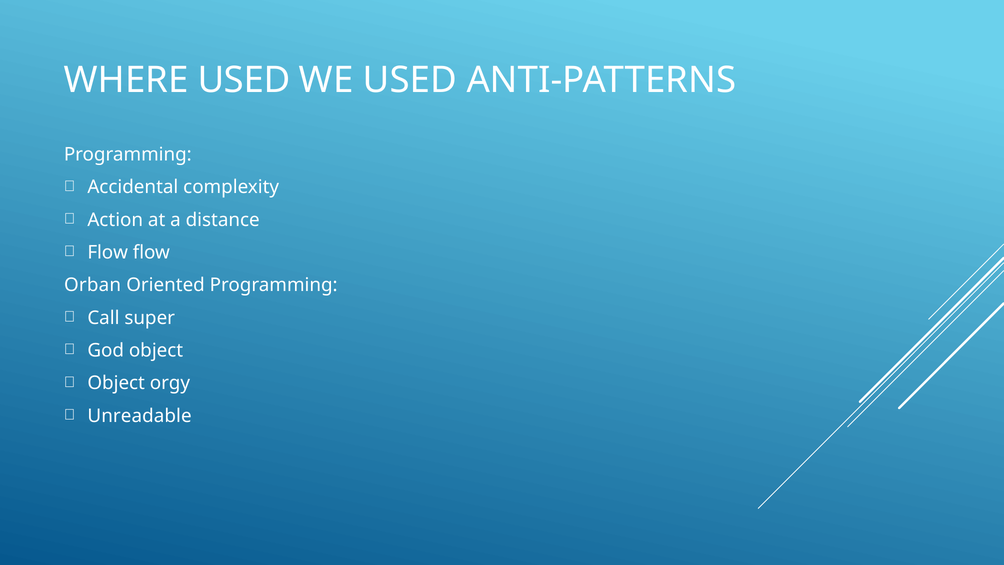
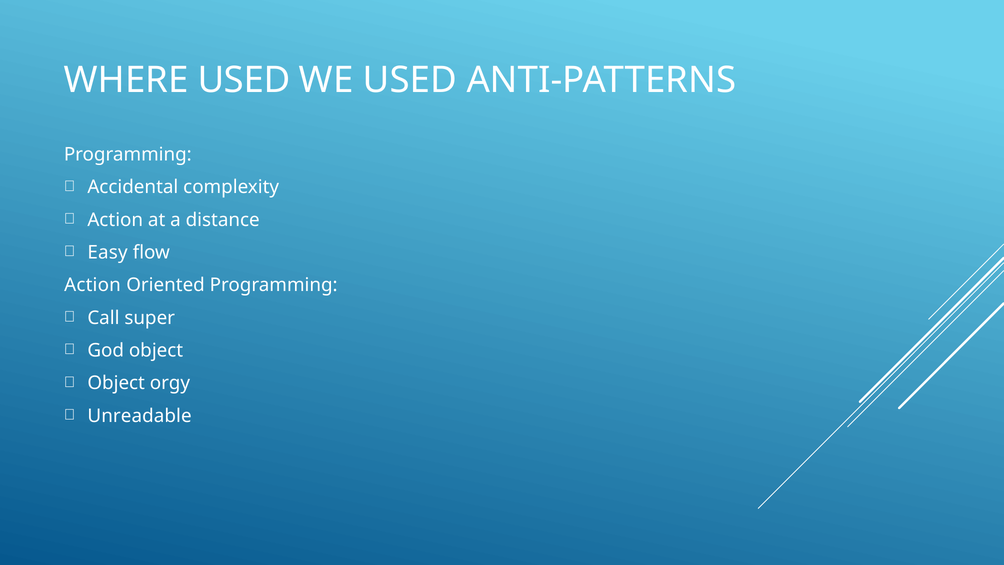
Flow at (108, 252): Flow -> Easy
Orban at (93, 285): Orban -> Action
